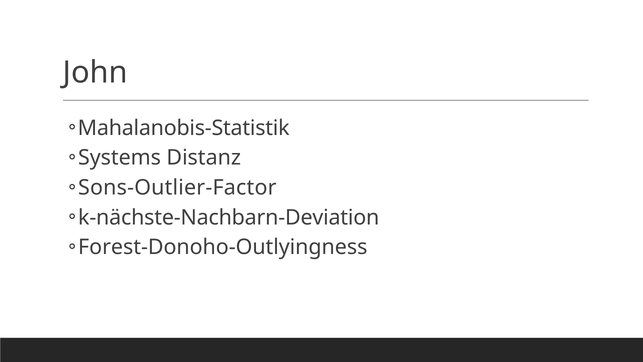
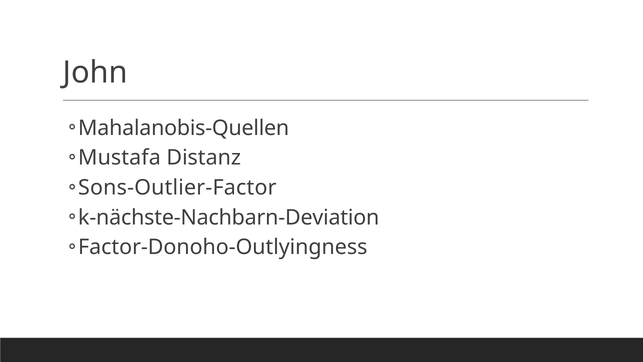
Mahalanobis-Statistik: Mahalanobis-Statistik -> Mahalanobis-Quellen
Systems: Systems -> Mustafa
Forest-Donoho-Outlyingness: Forest-Donoho-Outlyingness -> Factor-Donoho-Outlyingness
